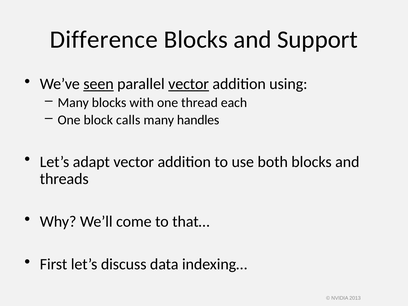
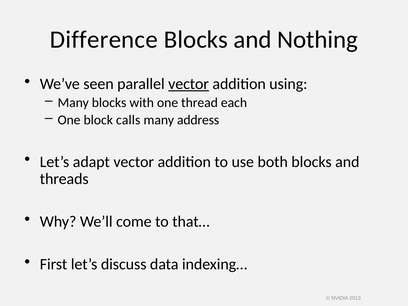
Support: Support -> Nothing
seen underline: present -> none
handles: handles -> address
